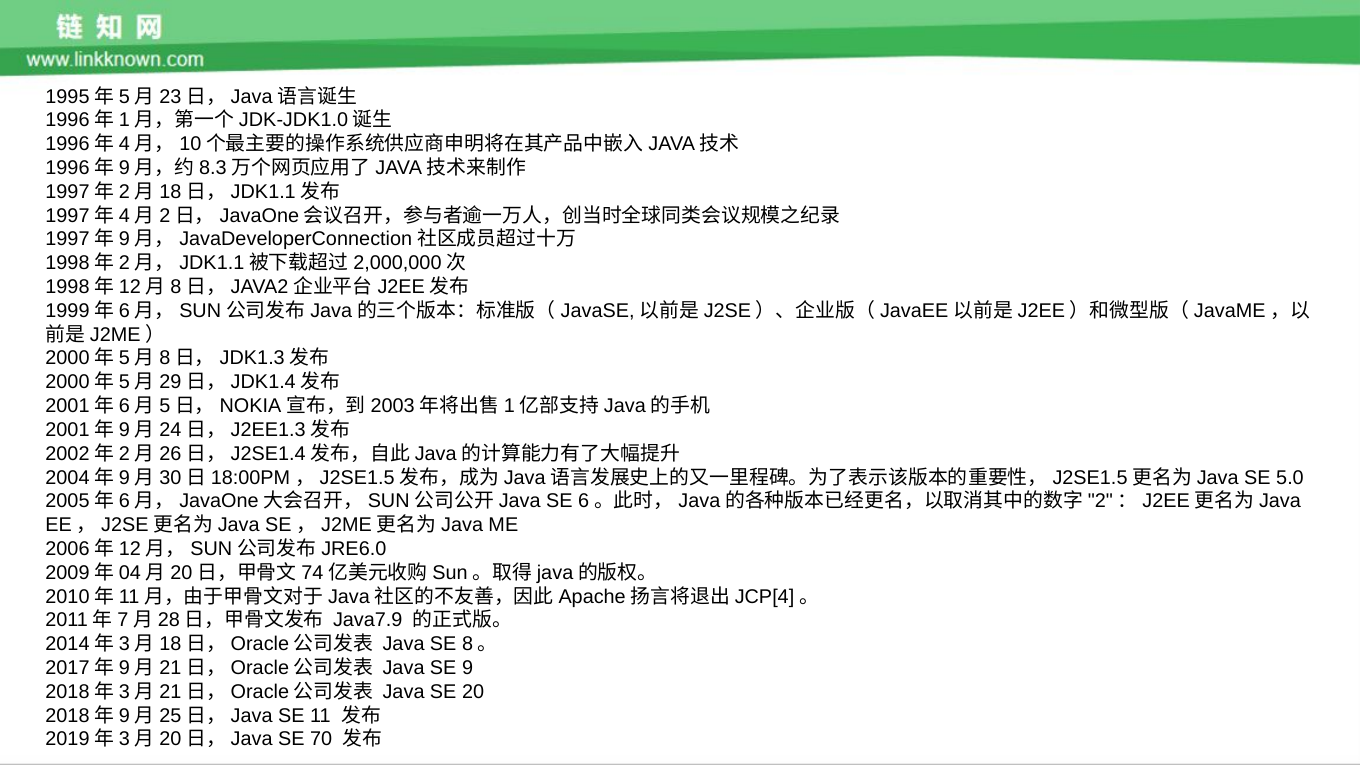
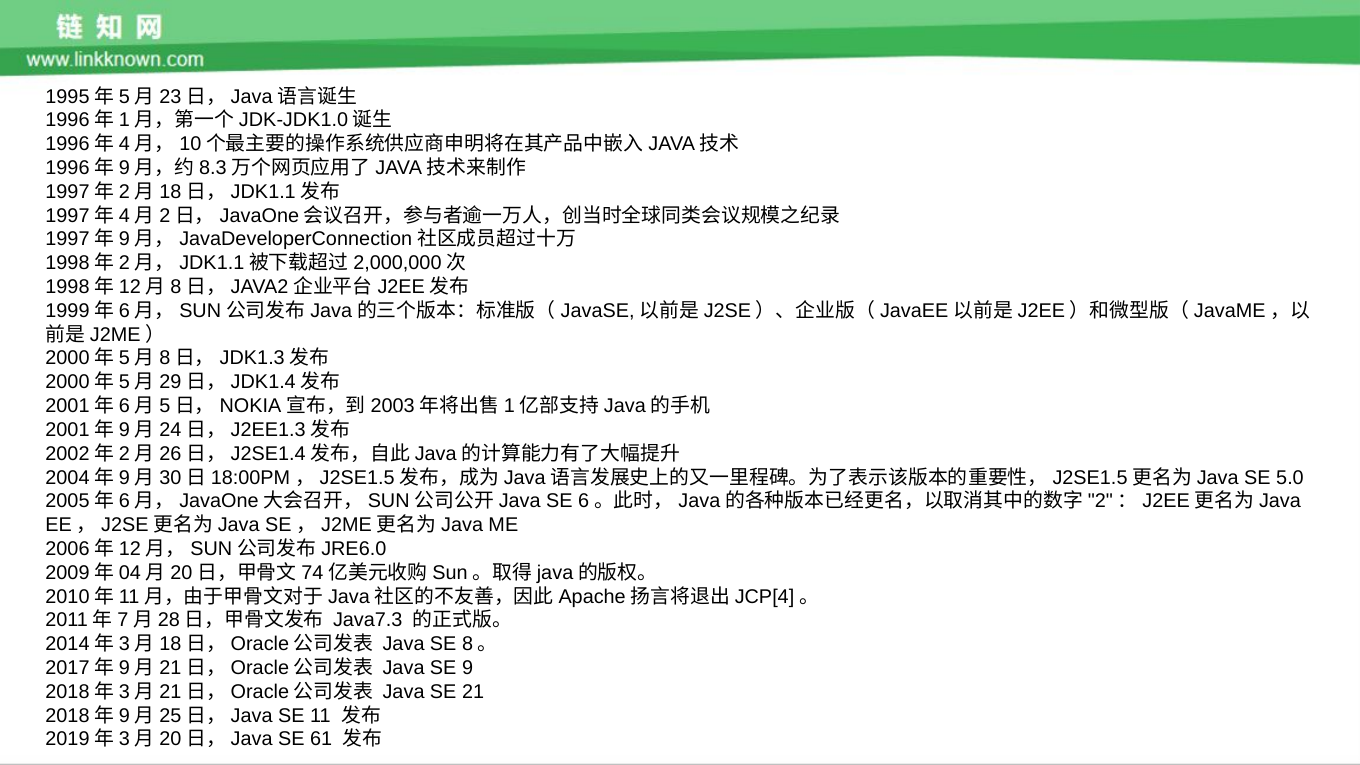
Java7.9: Java7.9 -> Java7.3
20: 20 -> 21
70: 70 -> 61
